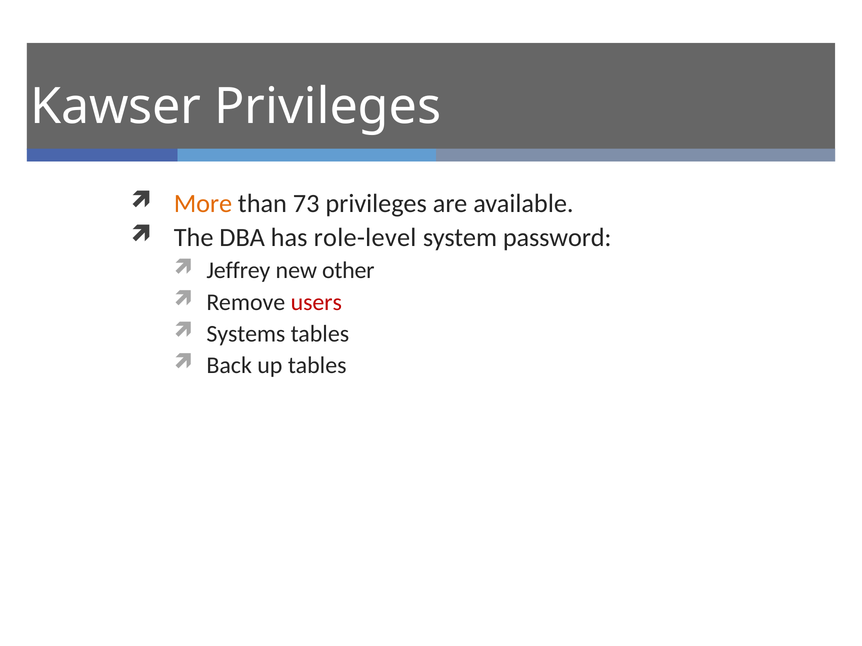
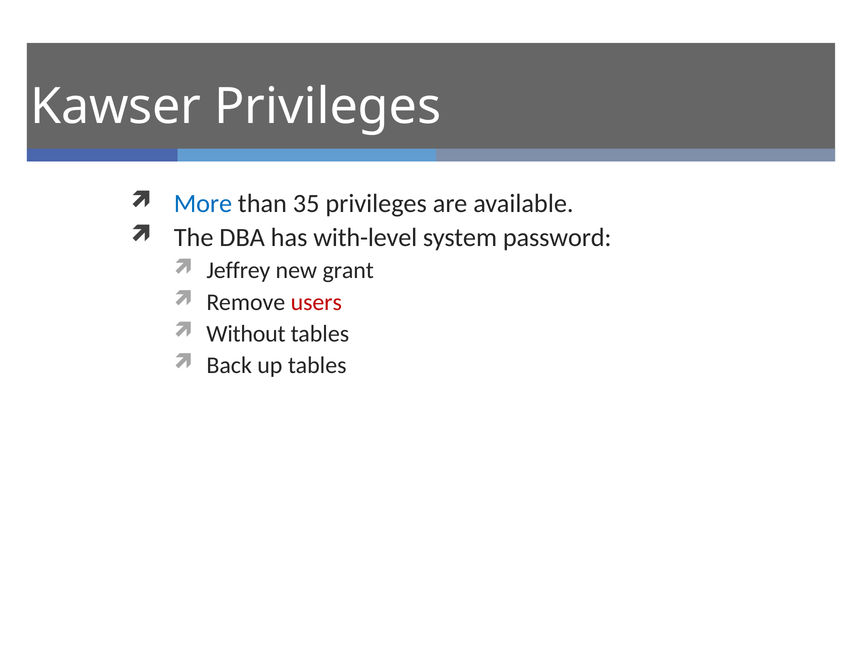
More colour: orange -> blue
73: 73 -> 35
role-level: role-level -> with-level
other: other -> grant
Systems: Systems -> Without
